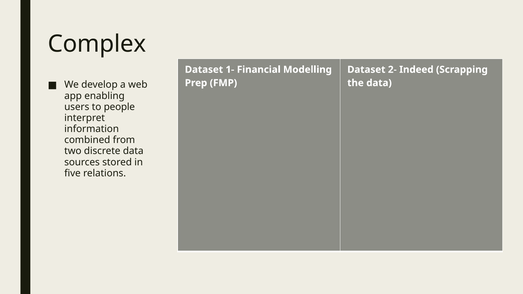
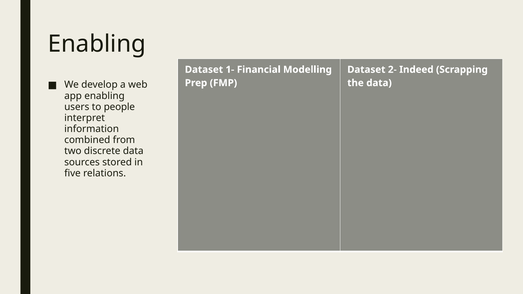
Complex at (97, 44): Complex -> Enabling
